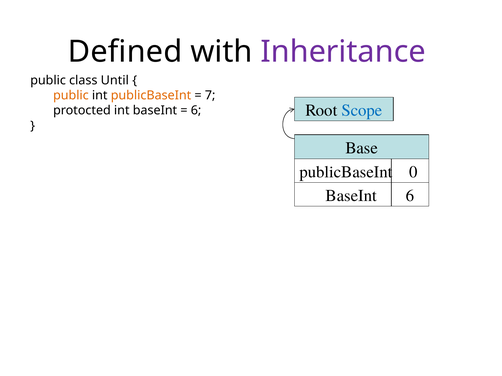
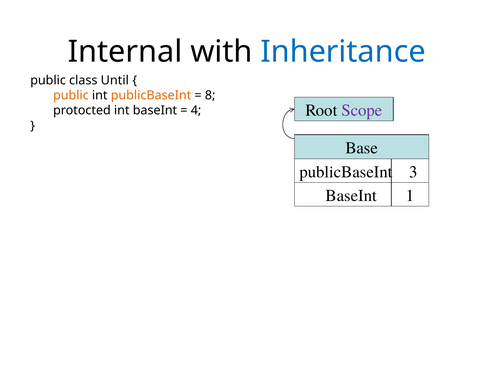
Defined: Defined -> Internal
Inheritance colour: purple -> blue
7: 7 -> 8
Scope colour: blue -> purple
6 at (196, 111): 6 -> 4
0: 0 -> 3
BaseInt 6: 6 -> 1
